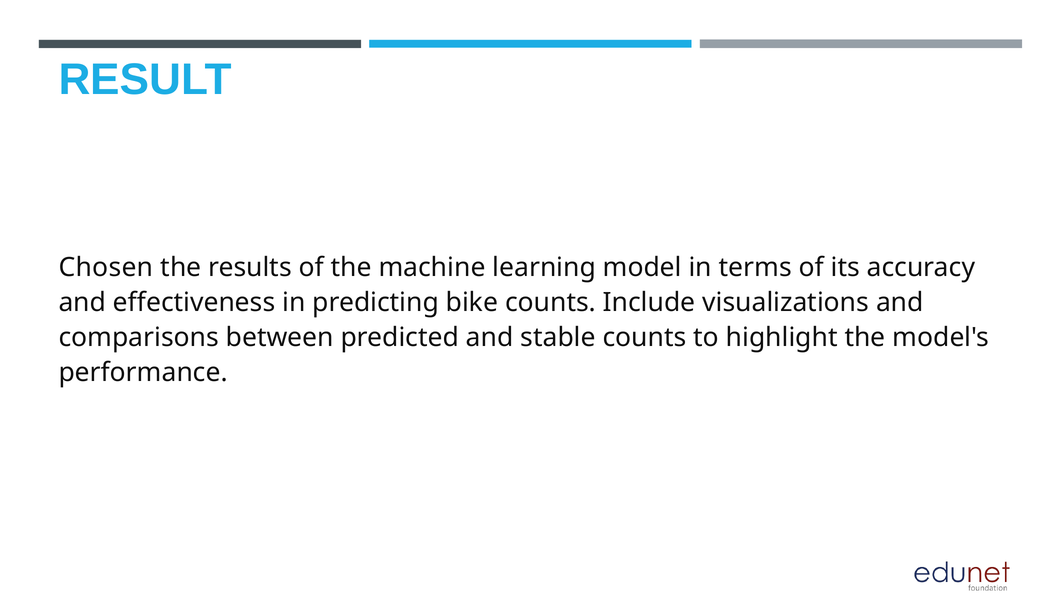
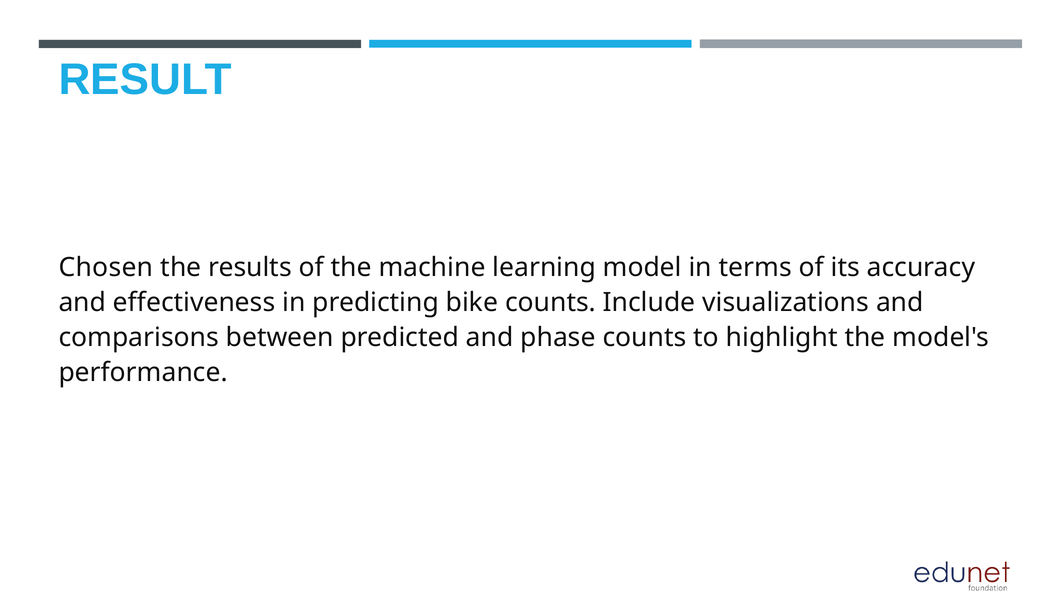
stable: stable -> phase
